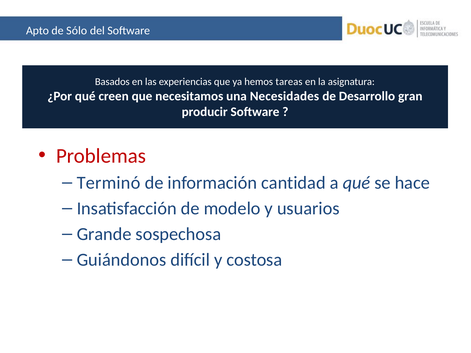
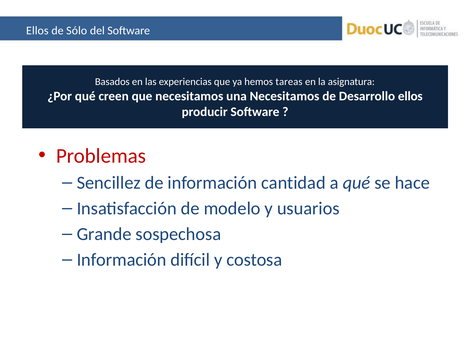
Apto at (37, 31): Apto -> Ellos
una Necesidades: Necesidades -> Necesitamos
Desarrollo gran: gran -> ellos
Terminó: Terminó -> Sencillez
Guiándonos at (122, 260): Guiándonos -> Información
